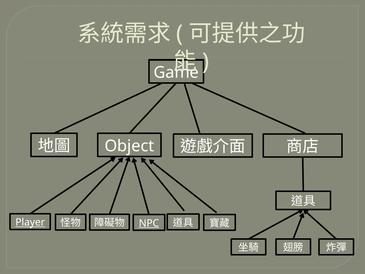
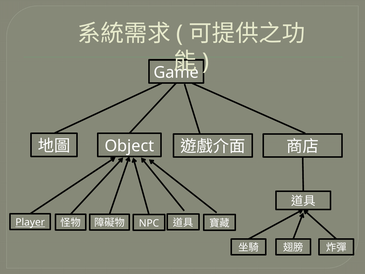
NPC underline: present -> none
